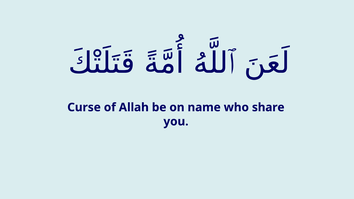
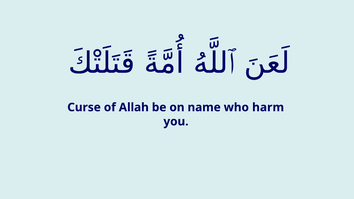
share: share -> harm
